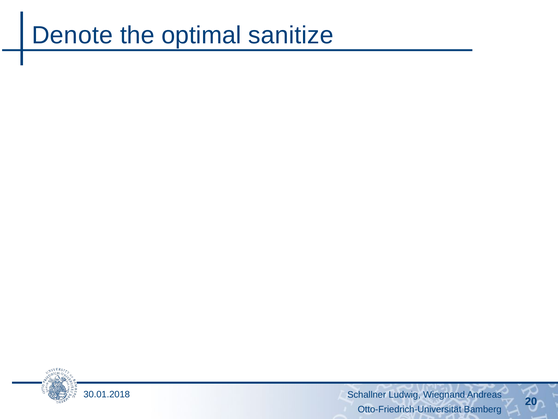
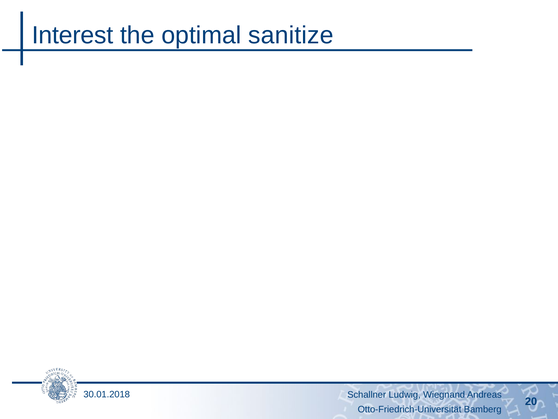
Denote: Denote -> Interest
